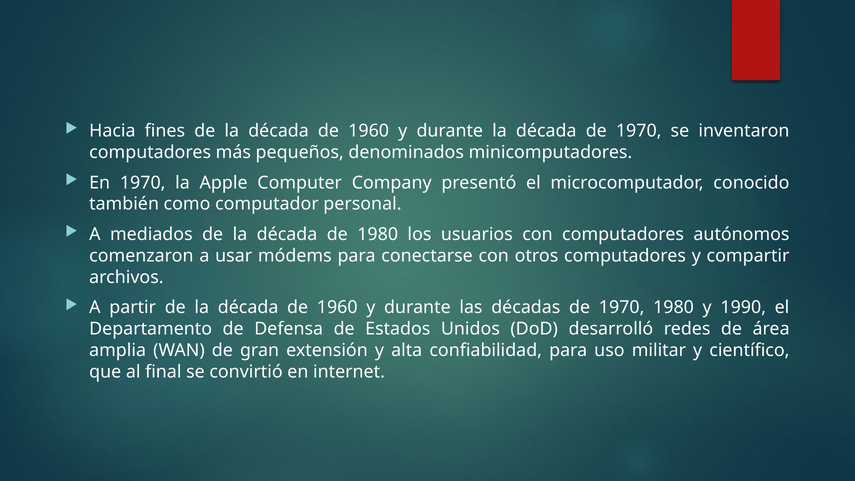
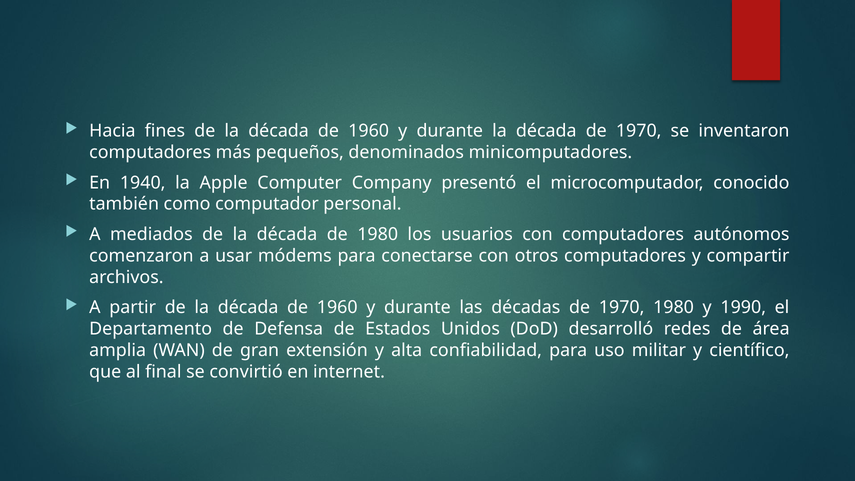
En 1970: 1970 -> 1940
